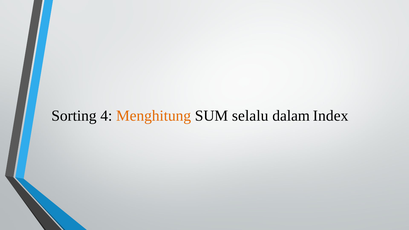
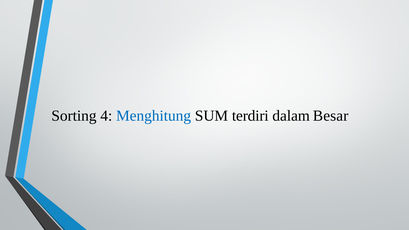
Menghitung colour: orange -> blue
selalu: selalu -> terdiri
Index: Index -> Besar
